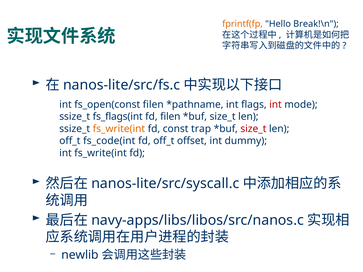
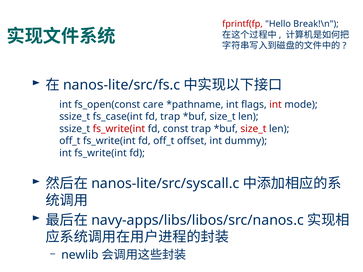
fprintf(fp colour: orange -> red
fs_open(const filen: filen -> care
fs_flags(int: fs_flags(int -> fs_case(int
fd filen: filen -> trap
fs_write(int at (119, 129) colour: orange -> red
off_t fs_code(int: fs_code(int -> fs_write(int
